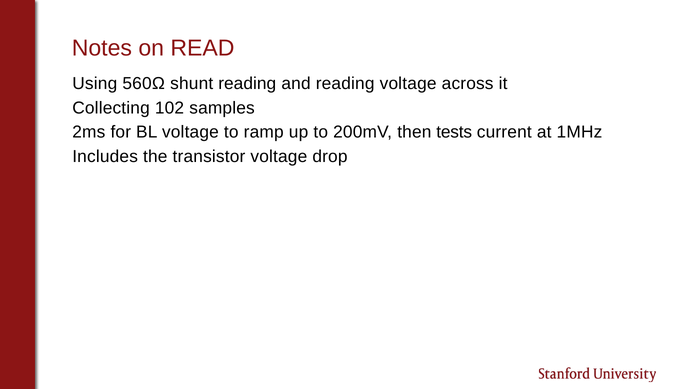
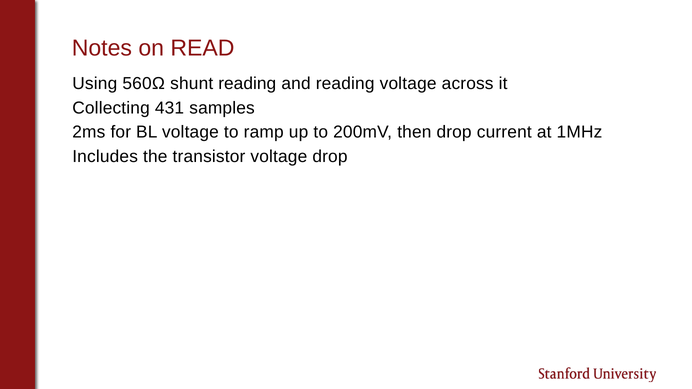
102: 102 -> 431
then tests: tests -> drop
